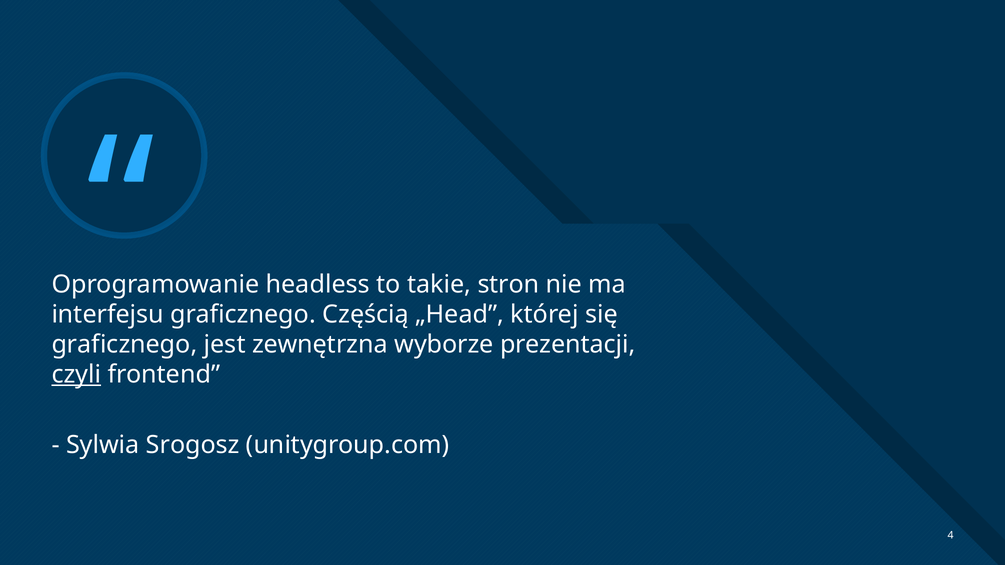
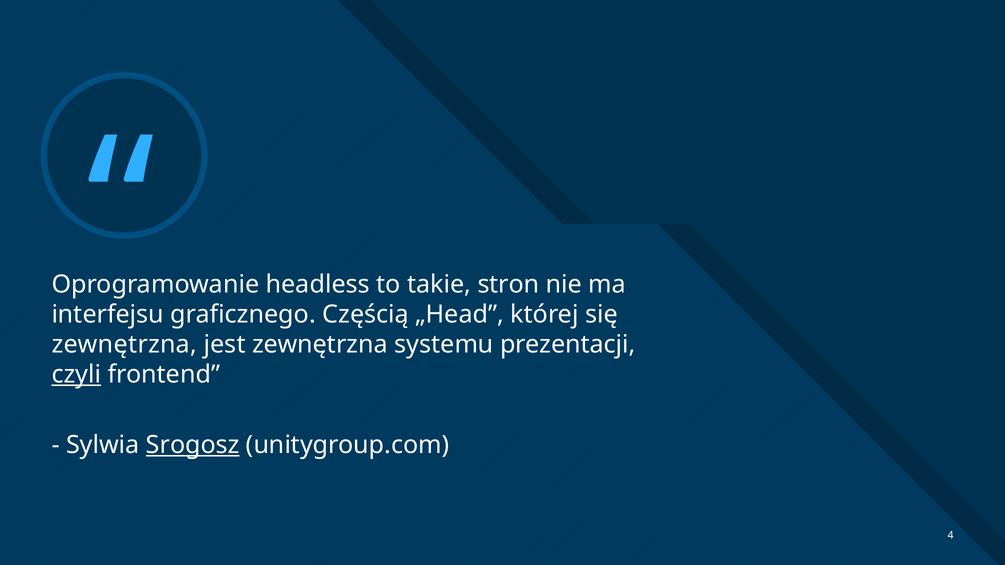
graficznego at (124, 345): graficznego -> zewnętrzna
wyborze: wyborze -> systemu
Srogosz underline: none -> present
